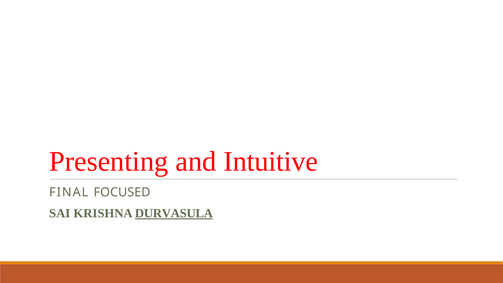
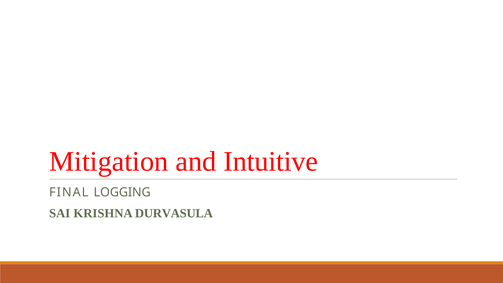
Presenting: Presenting -> Mitigation
FOCUSED: FOCUSED -> LOGGING
DURVASULA underline: present -> none
